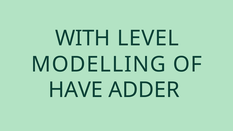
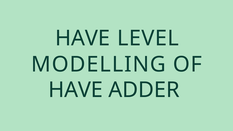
WITH at (83, 38): WITH -> HAVE
